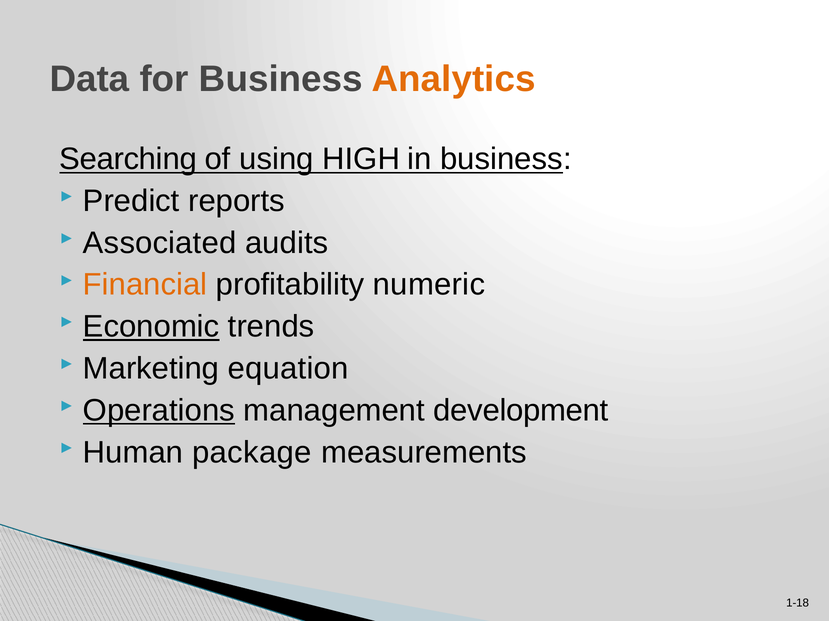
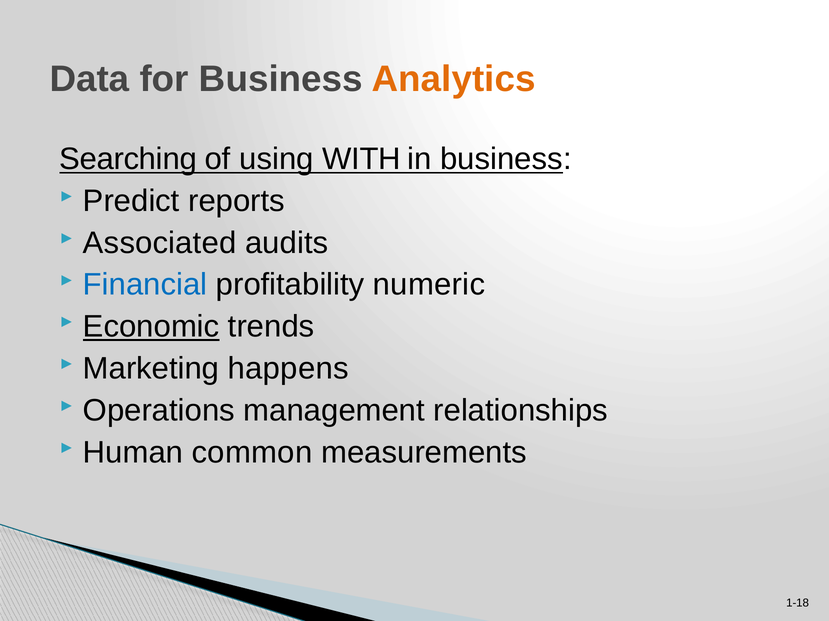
HIGH: HIGH -> WITH
Financial colour: orange -> blue
equation: equation -> happens
Operations underline: present -> none
development: development -> relationships
package: package -> common
